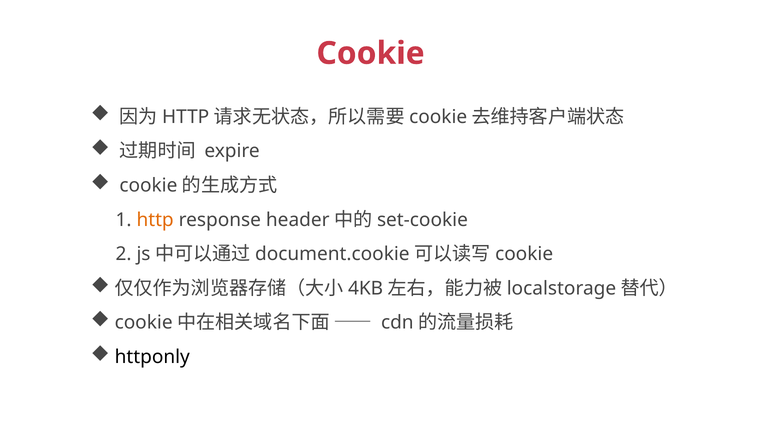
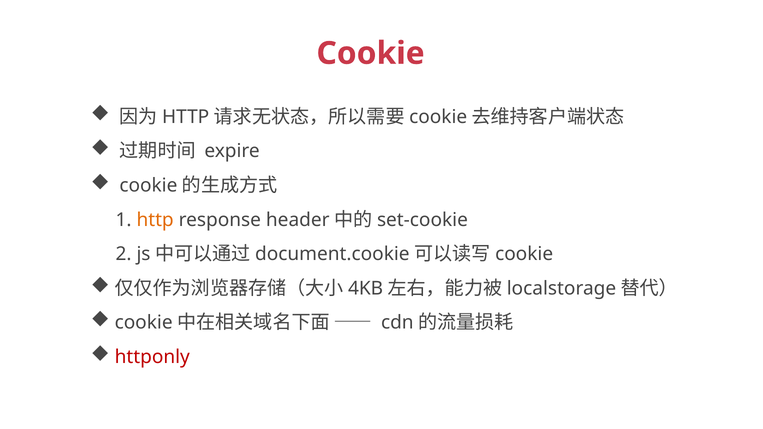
httponly colour: black -> red
